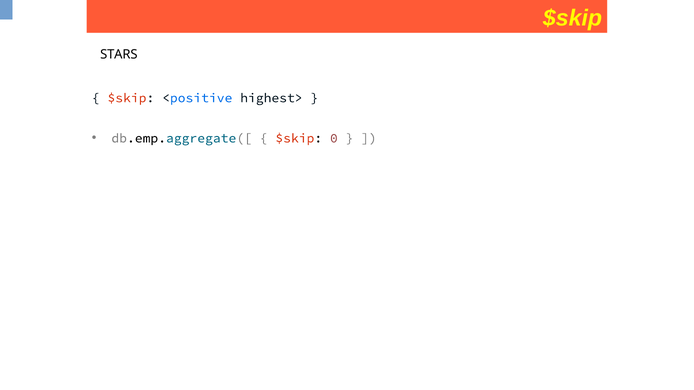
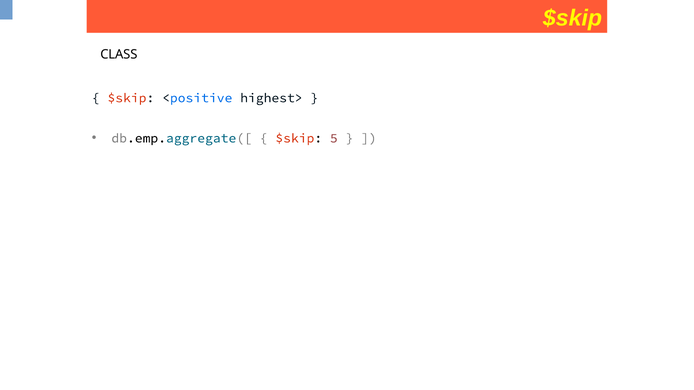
STARS: STARS -> CLASS
0: 0 -> 5
